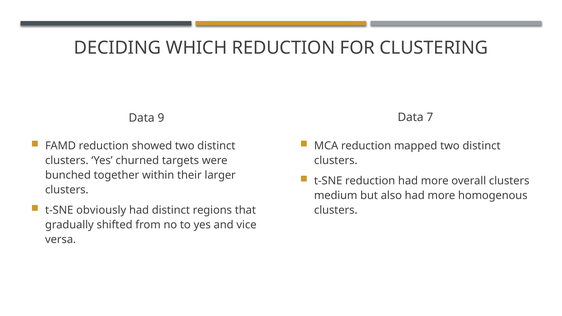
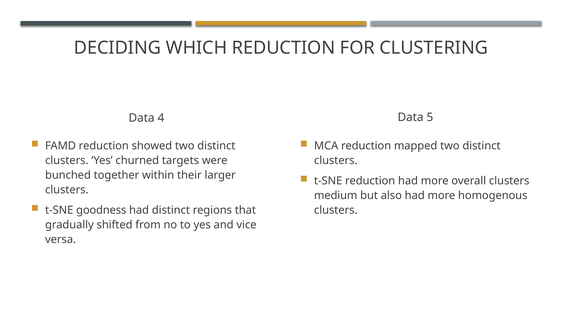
7: 7 -> 5
9: 9 -> 4
obviously: obviously -> goodness
